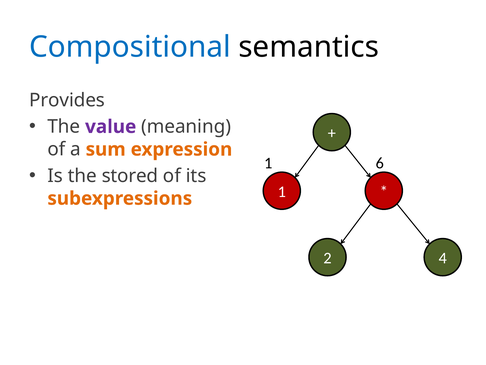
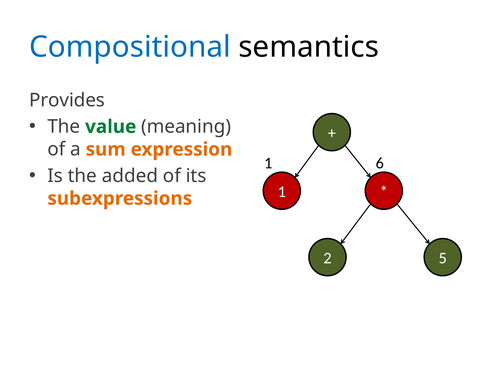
value colour: purple -> green
stored: stored -> added
4: 4 -> 5
